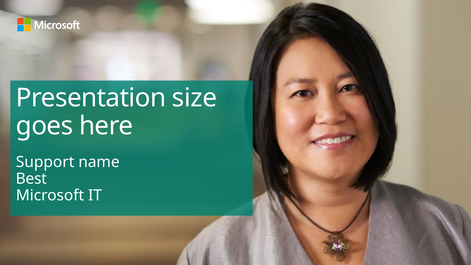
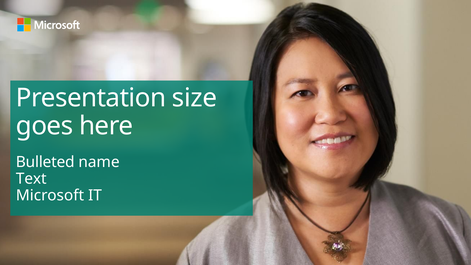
Support: Support -> Bulleted
Best: Best -> Text
